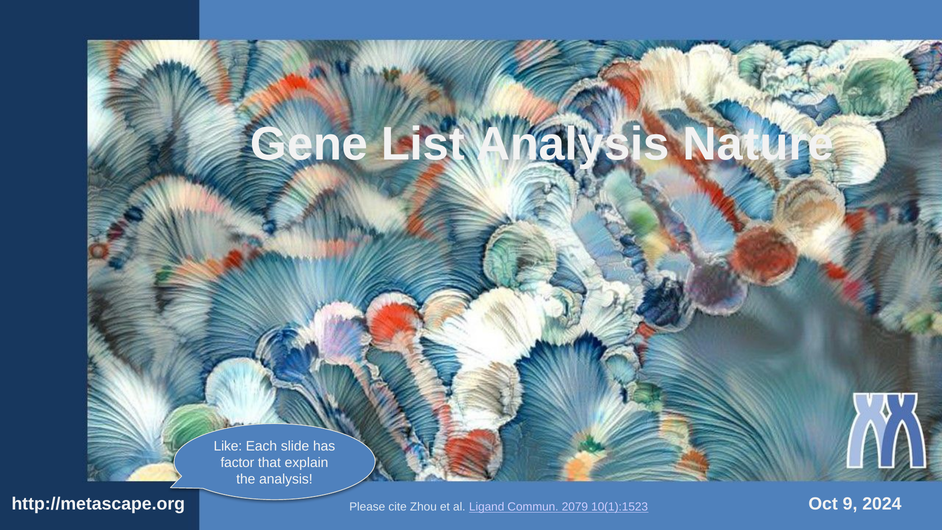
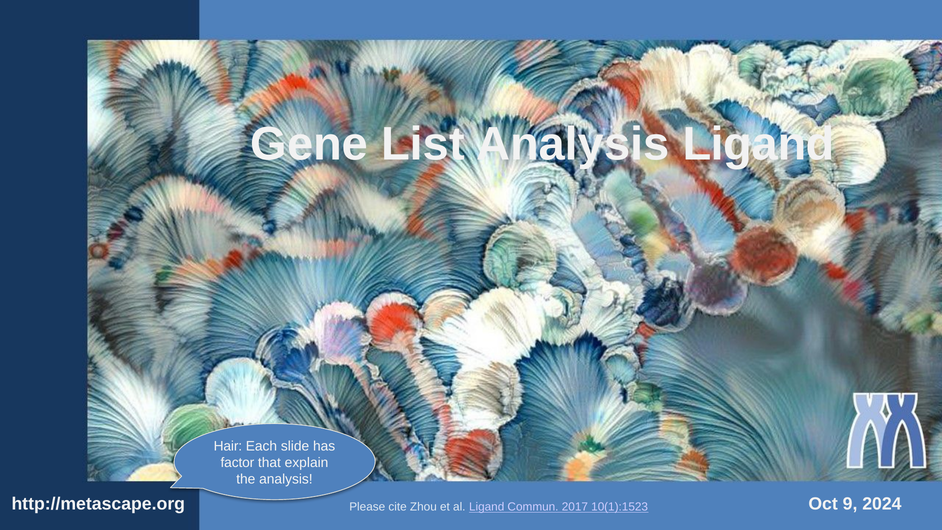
Analysis Nature: Nature -> Ligand
Like: Like -> Hair
2079: 2079 -> 2017
